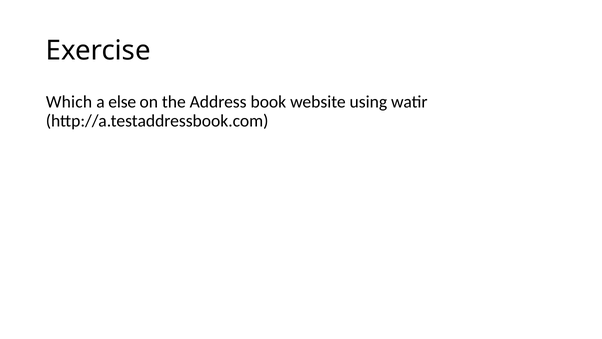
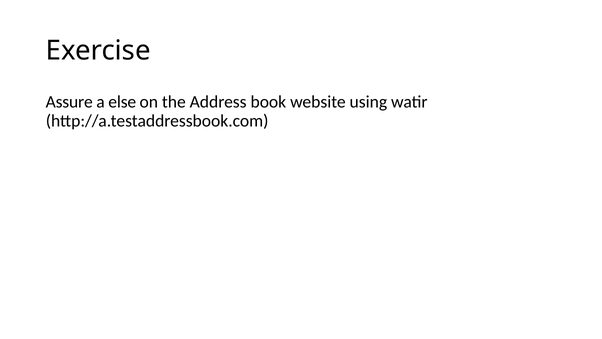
Which: Which -> Assure
